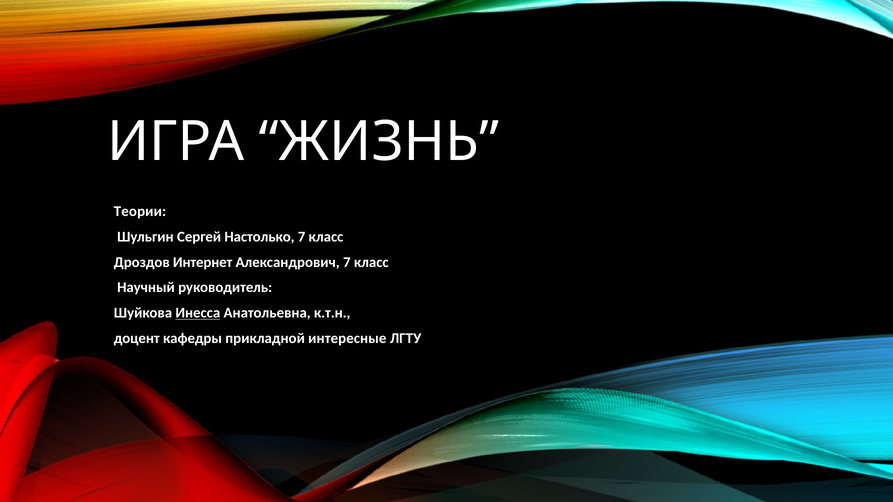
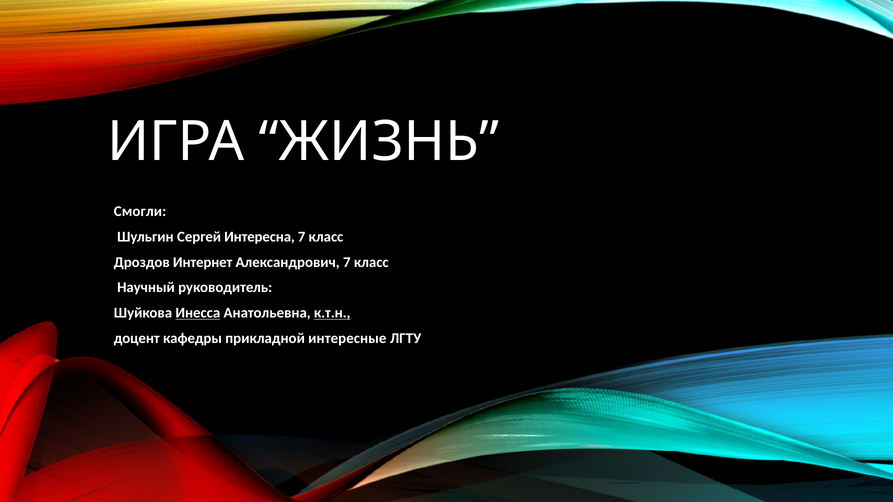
Теории: Теории -> Смогли
Настолько: Настолько -> Интересна
к.т.н underline: none -> present
